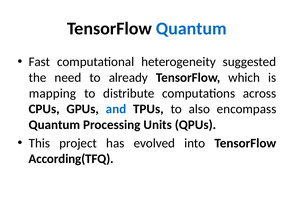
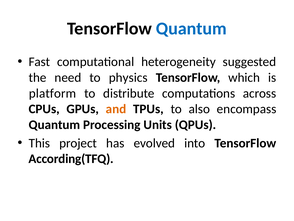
already: already -> physics
mapping: mapping -> platform
and colour: blue -> orange
